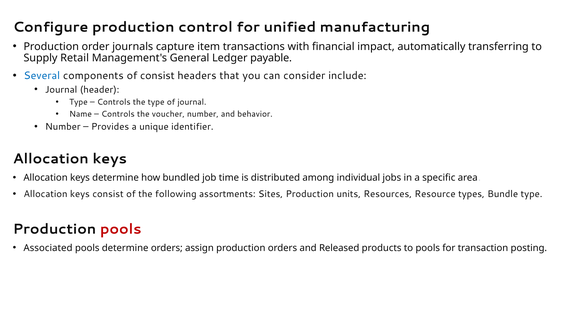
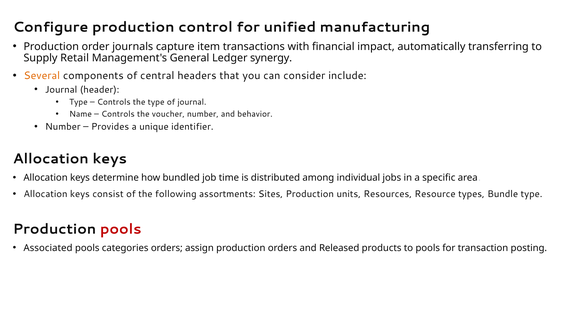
payable: payable -> synergy
Several colour: blue -> orange
of consist: consist -> central
pools determine: determine -> categories
